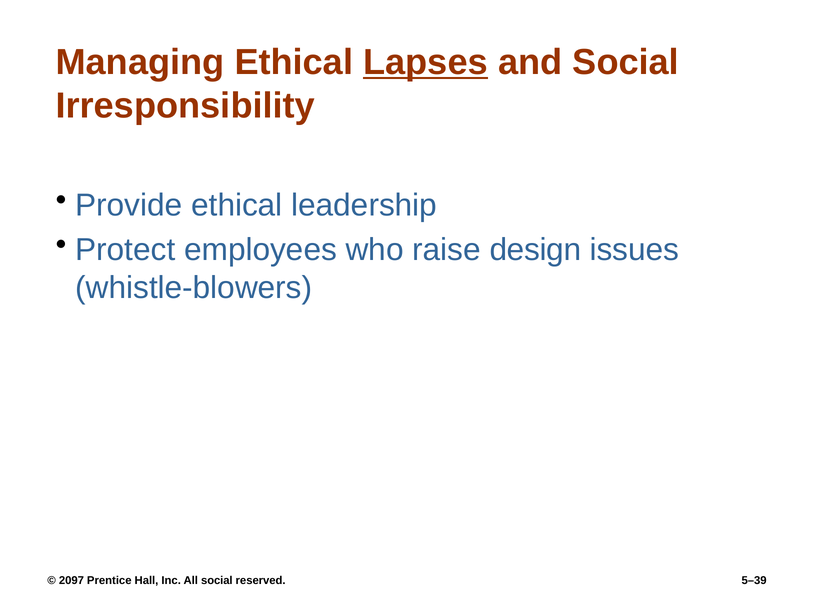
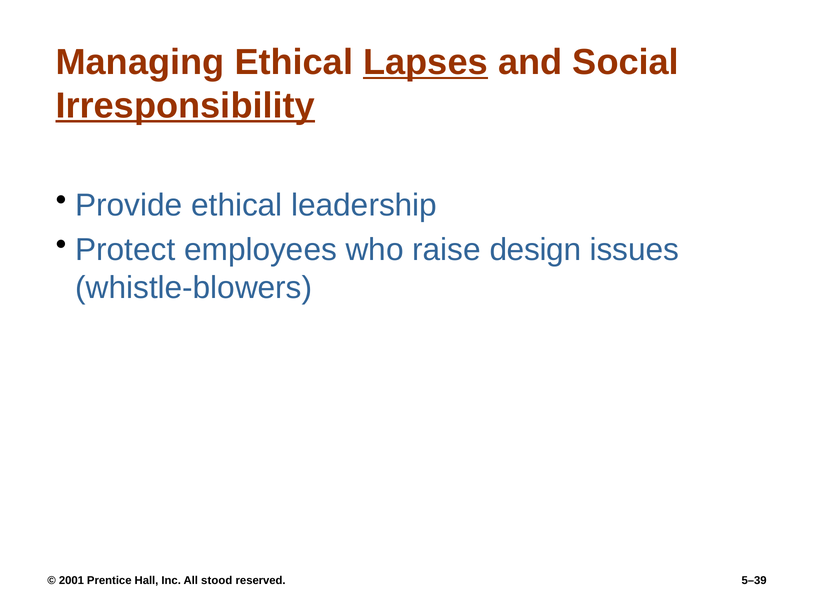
Irresponsibility underline: none -> present
2097: 2097 -> 2001
All social: social -> stood
